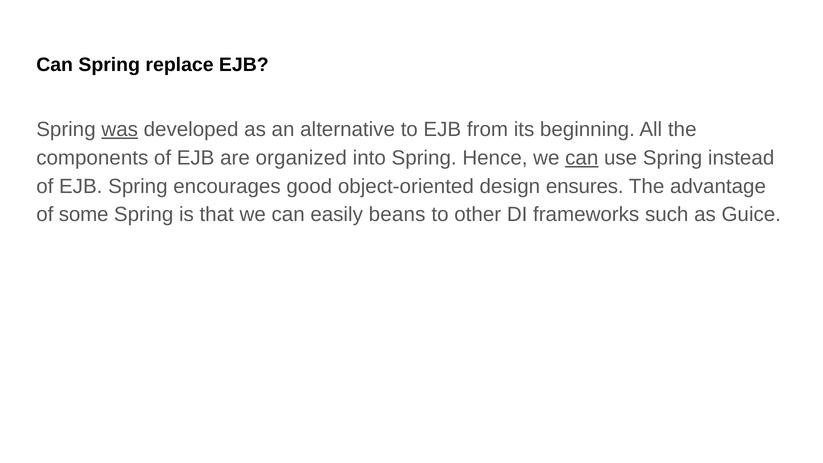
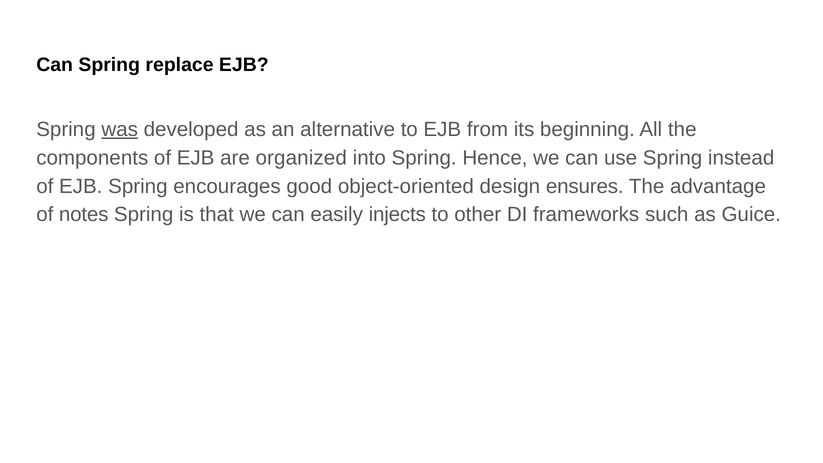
can at (582, 158) underline: present -> none
some: some -> notes
beans: beans -> injects
